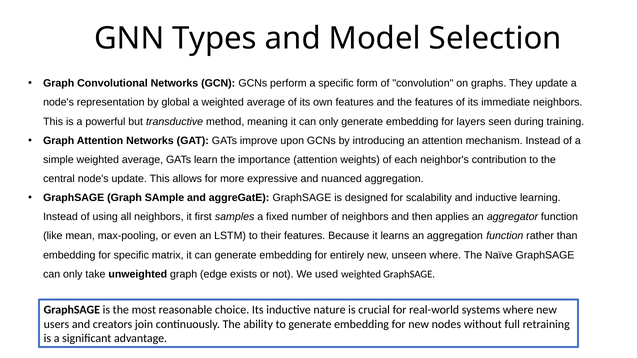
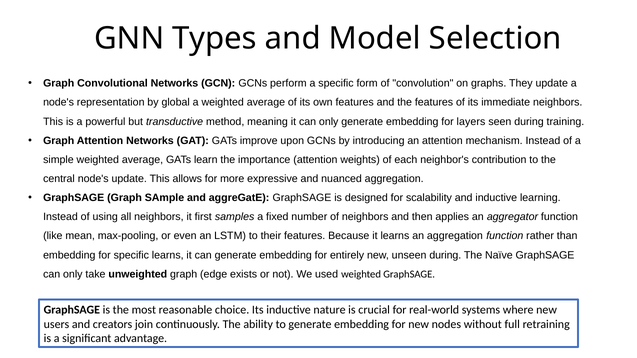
specific matrix: matrix -> learns
unseen where: where -> during
